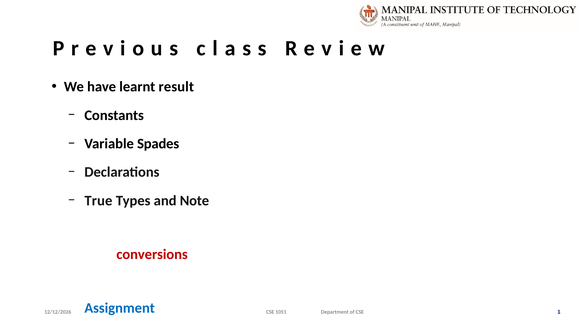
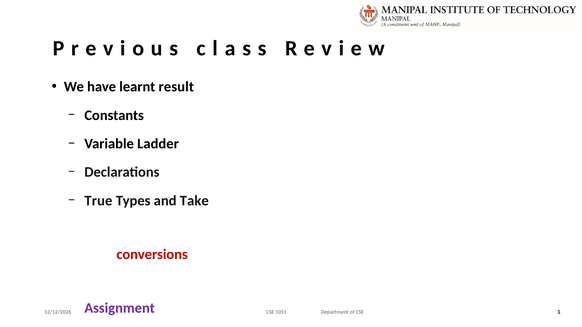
Spades: Spades -> Ladder
Note: Note -> Take
Assignment colour: blue -> purple
